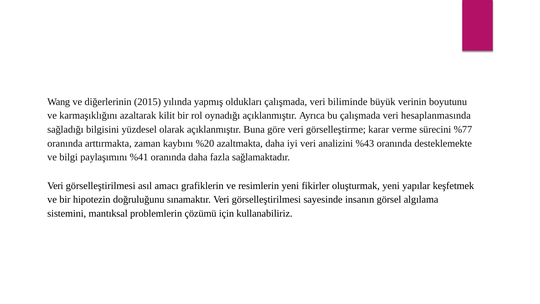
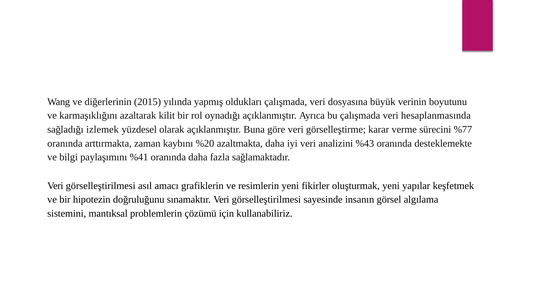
biliminde: biliminde -> dosyasına
bilgisini: bilgisini -> izlemek
